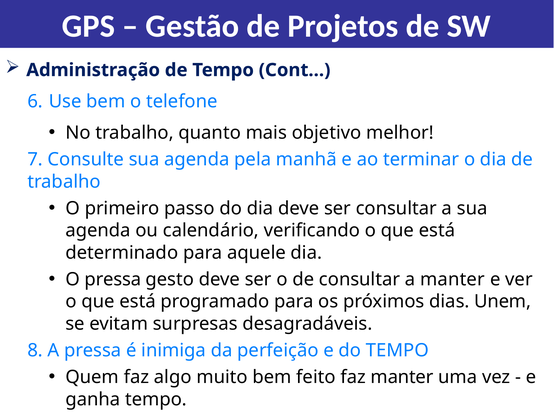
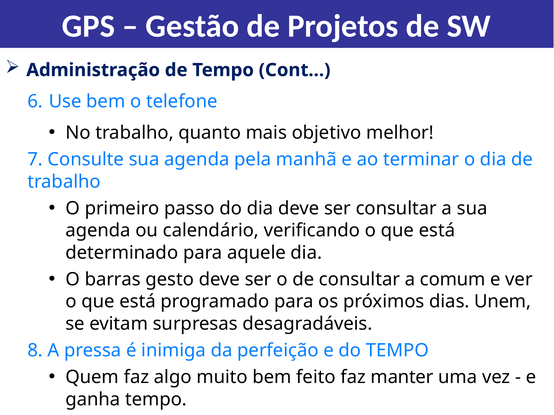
O pressa: pressa -> barras
a manter: manter -> comum
